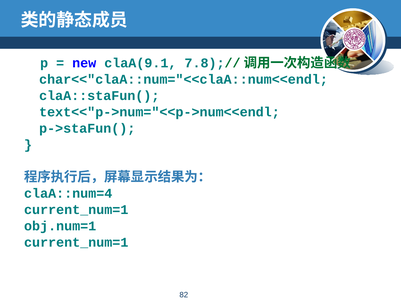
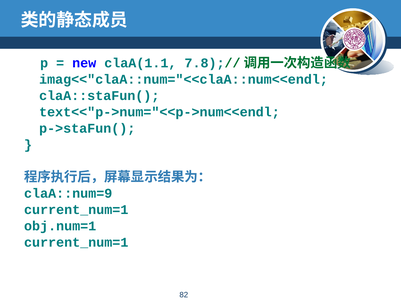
claA(9.1: claA(9.1 -> claA(1.1
char<<"claA::num="<<claA::num<<endl: char<<"claA::num="<<claA::num<<endl -> imag<<"claA::num="<<claA::num<<endl
claA::num=4: claA::num=4 -> claA::num=9
